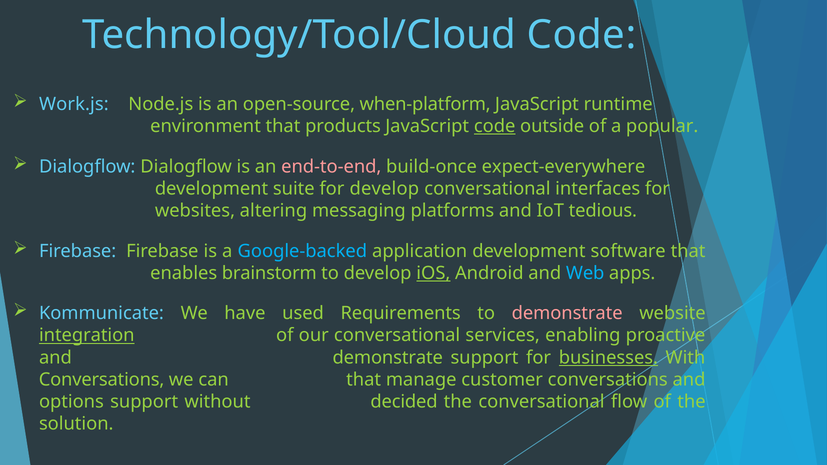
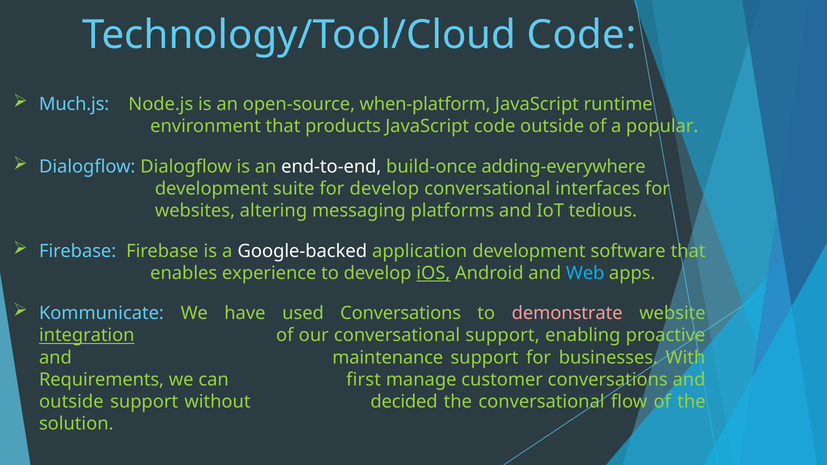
Work.js: Work.js -> Much.js
code at (495, 126) underline: present -> none
end-to-end colour: pink -> white
expect-everywhere: expect-everywhere -> adding-everywhere
Google-backed colour: light blue -> white
brainstorm: brainstorm -> experience
used Requirements: Requirements -> Conversations
conversational services: services -> support
and demonstrate: demonstrate -> maintenance
businesses underline: present -> none
Conversations at (102, 380): Conversations -> Requirements
can that: that -> first
options at (71, 402): options -> outside
